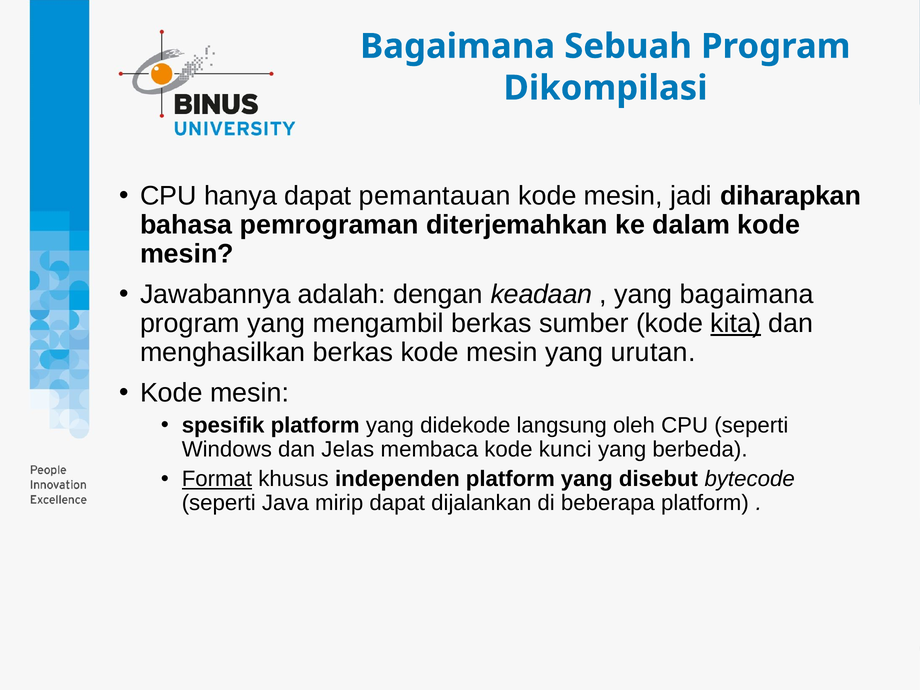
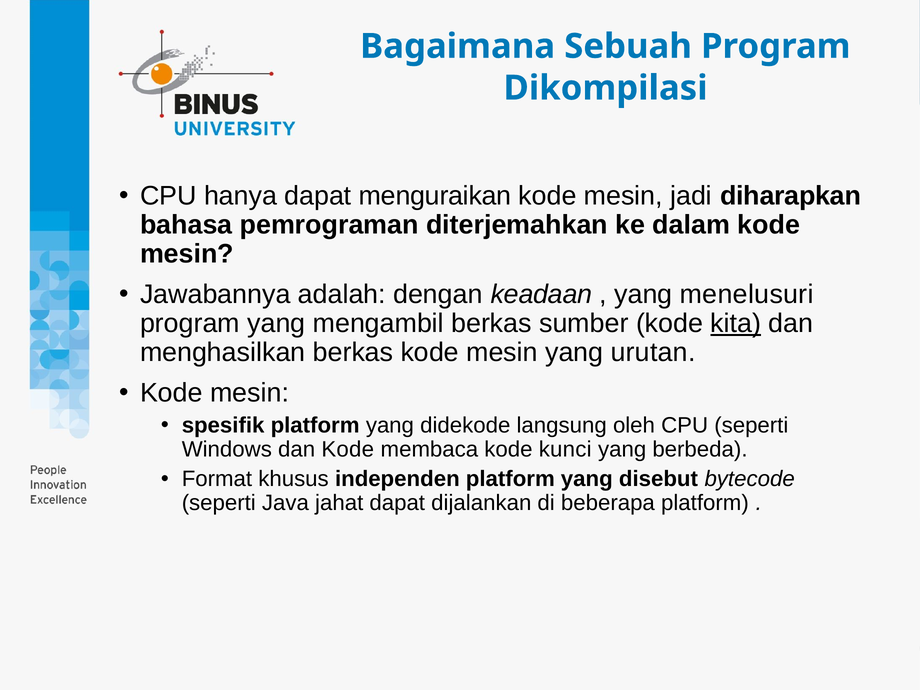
pemantauan: pemantauan -> menguraikan
yang bagaimana: bagaimana -> menelusuri
dan Jelas: Jelas -> Kode
Format underline: present -> none
mirip: mirip -> jahat
